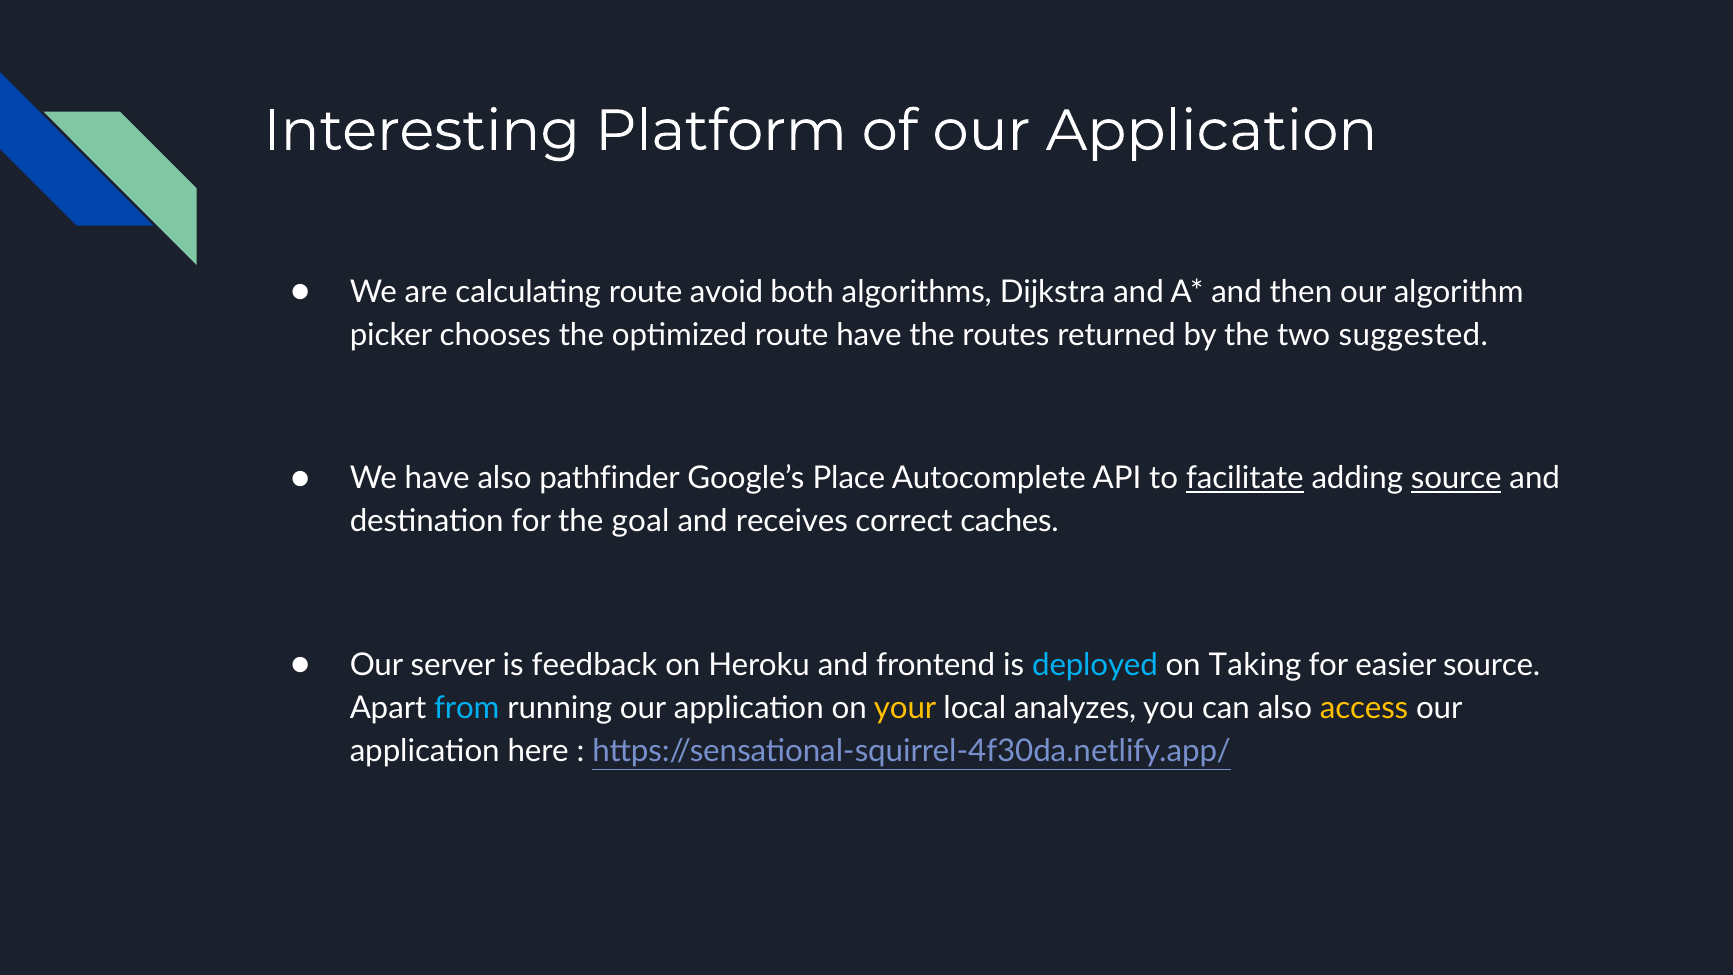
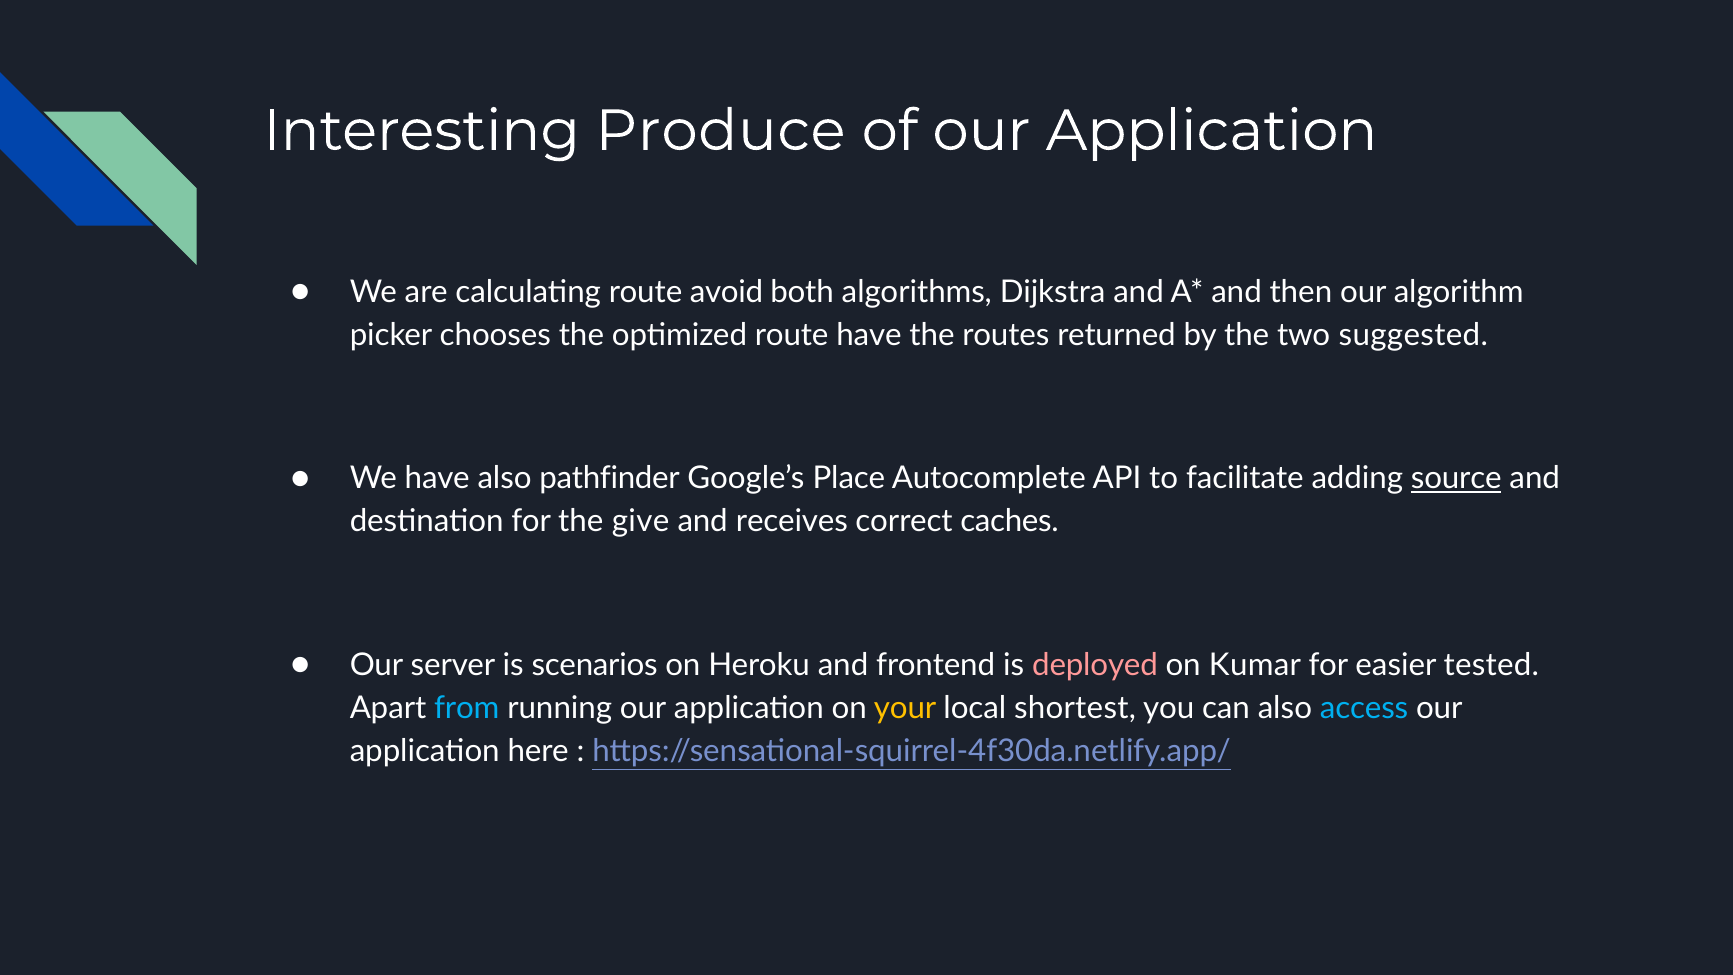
Platform: Platform -> Produce
facilitate underline: present -> none
goal: goal -> give
feedback: feedback -> scenarios
deployed colour: light blue -> pink
Taking: Taking -> Kumar
easier source: source -> tested
analyzes: analyzes -> shortest
access colour: yellow -> light blue
